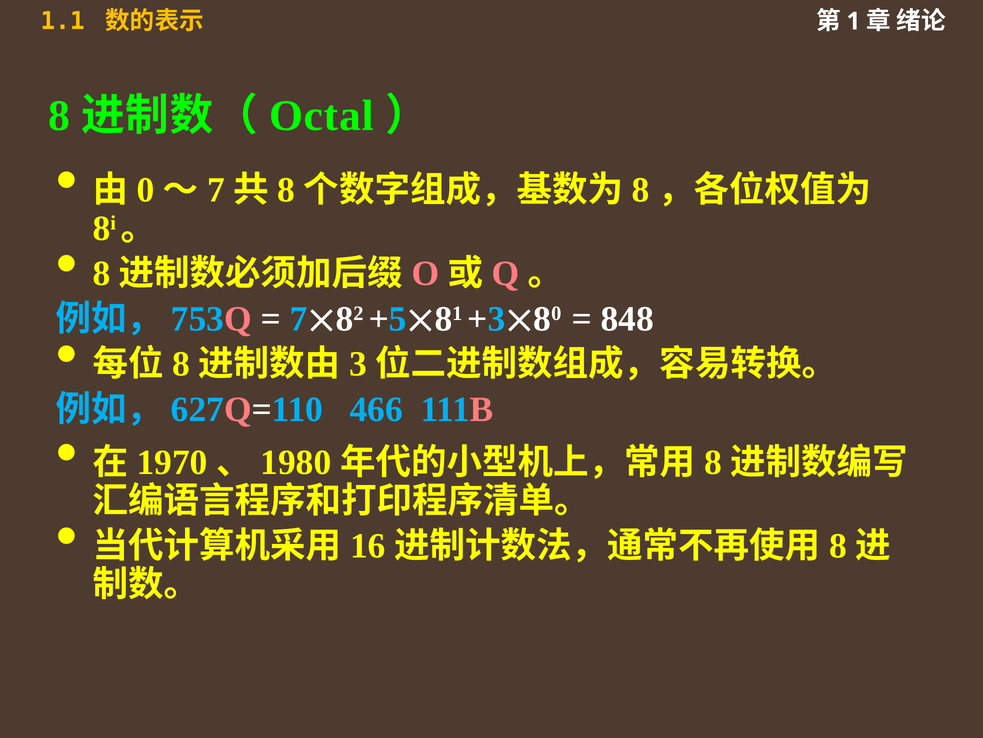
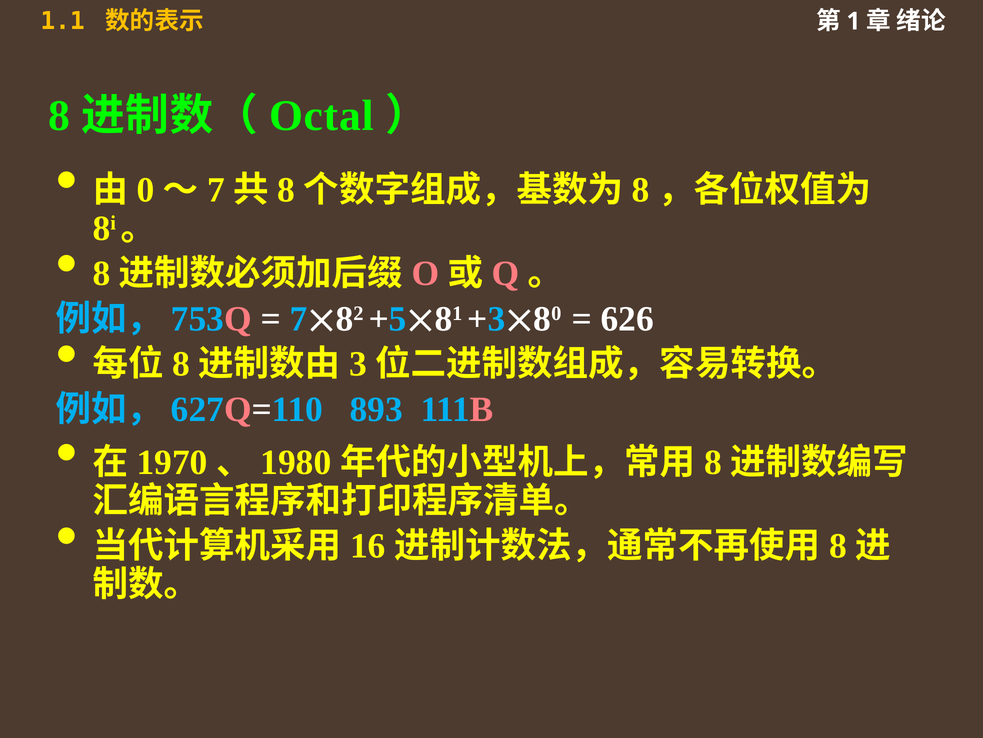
848: 848 -> 626
466: 466 -> 893
